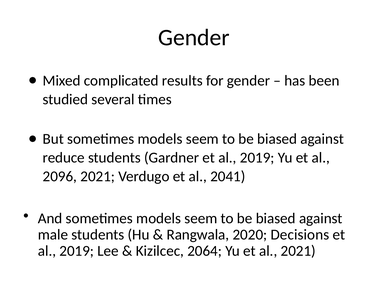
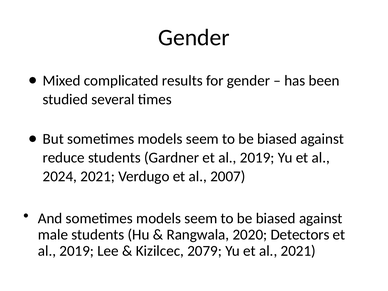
2096: 2096 -> 2024
2041: 2041 -> 2007
Decisions: Decisions -> Detectors
2064: 2064 -> 2079
